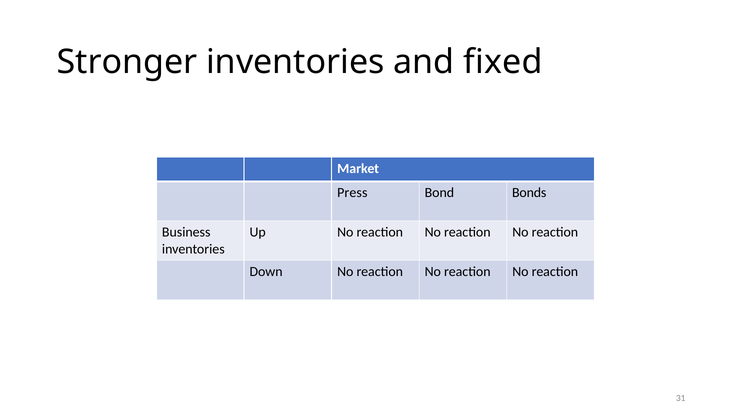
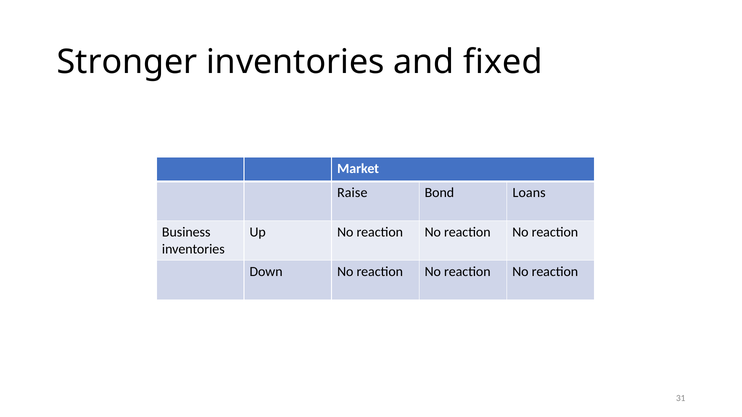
Press: Press -> Raise
Bonds: Bonds -> Loans
